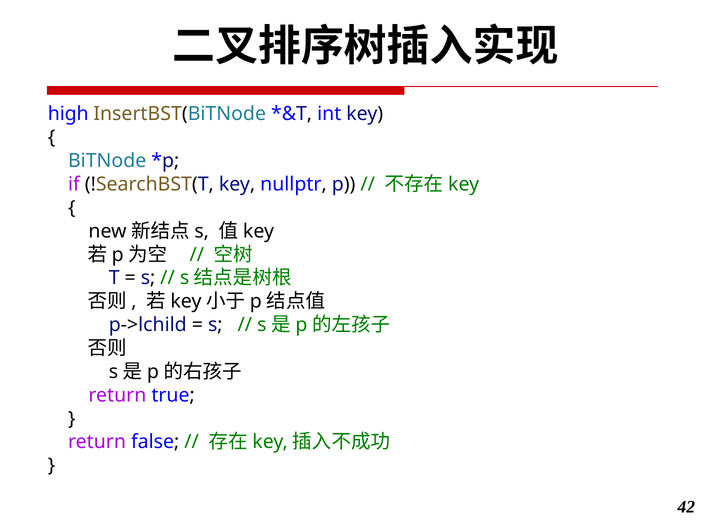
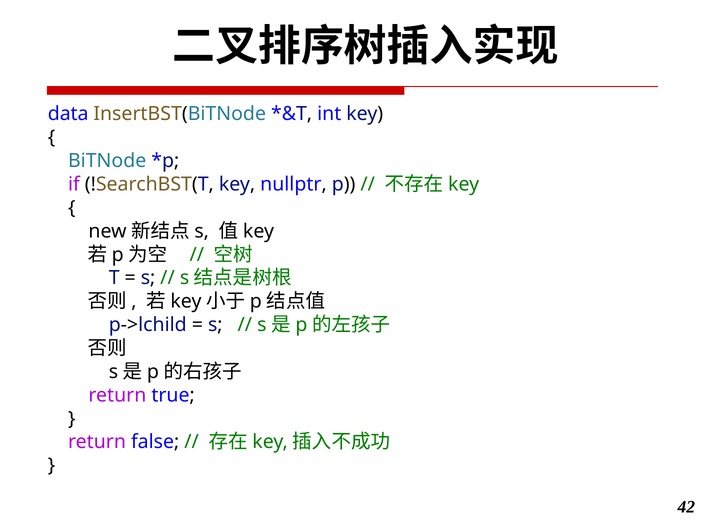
high: high -> data
